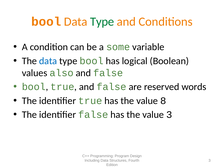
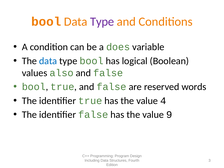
Type at (102, 22) colour: green -> purple
some: some -> does
8: 8 -> 4
value 3: 3 -> 9
